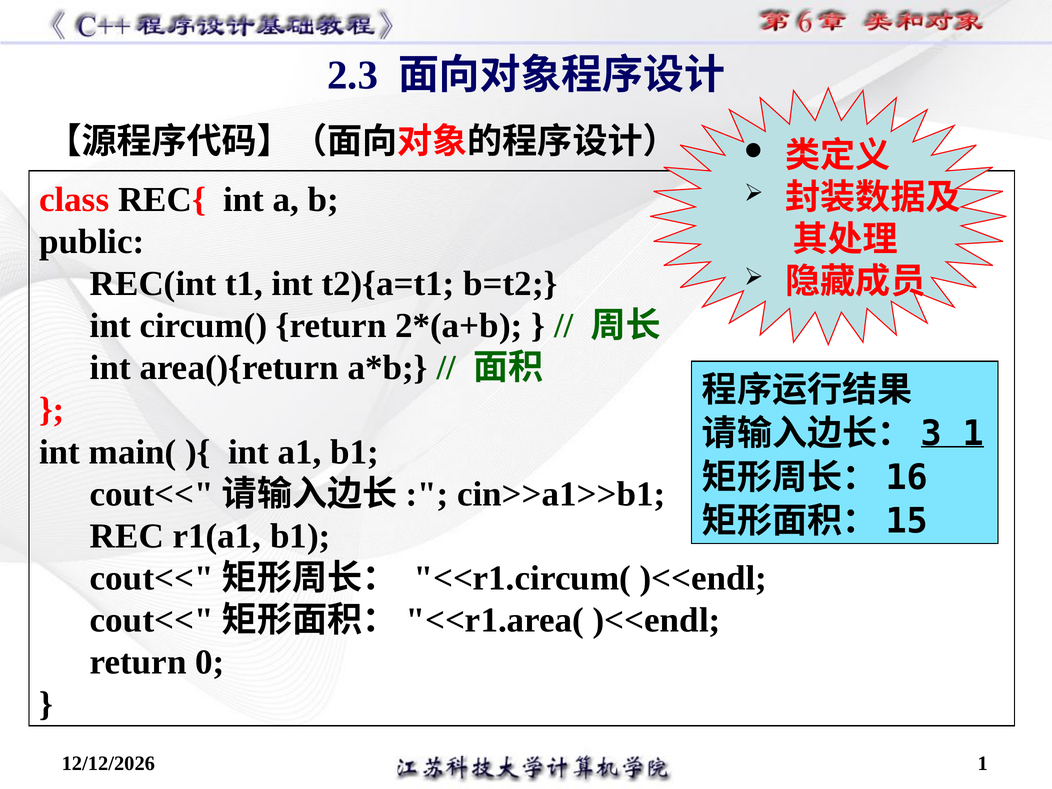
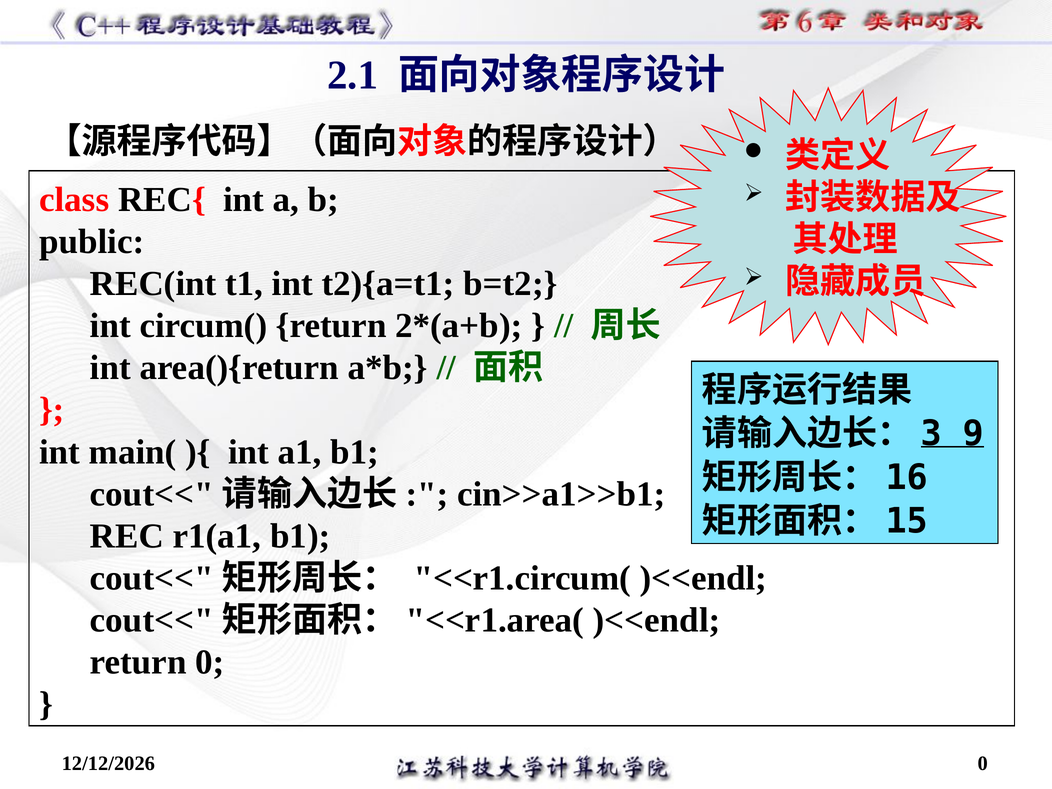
2.3: 2.3 -> 2.1
1 at (973, 434): 1 -> 9
1 at (983, 764): 1 -> 0
